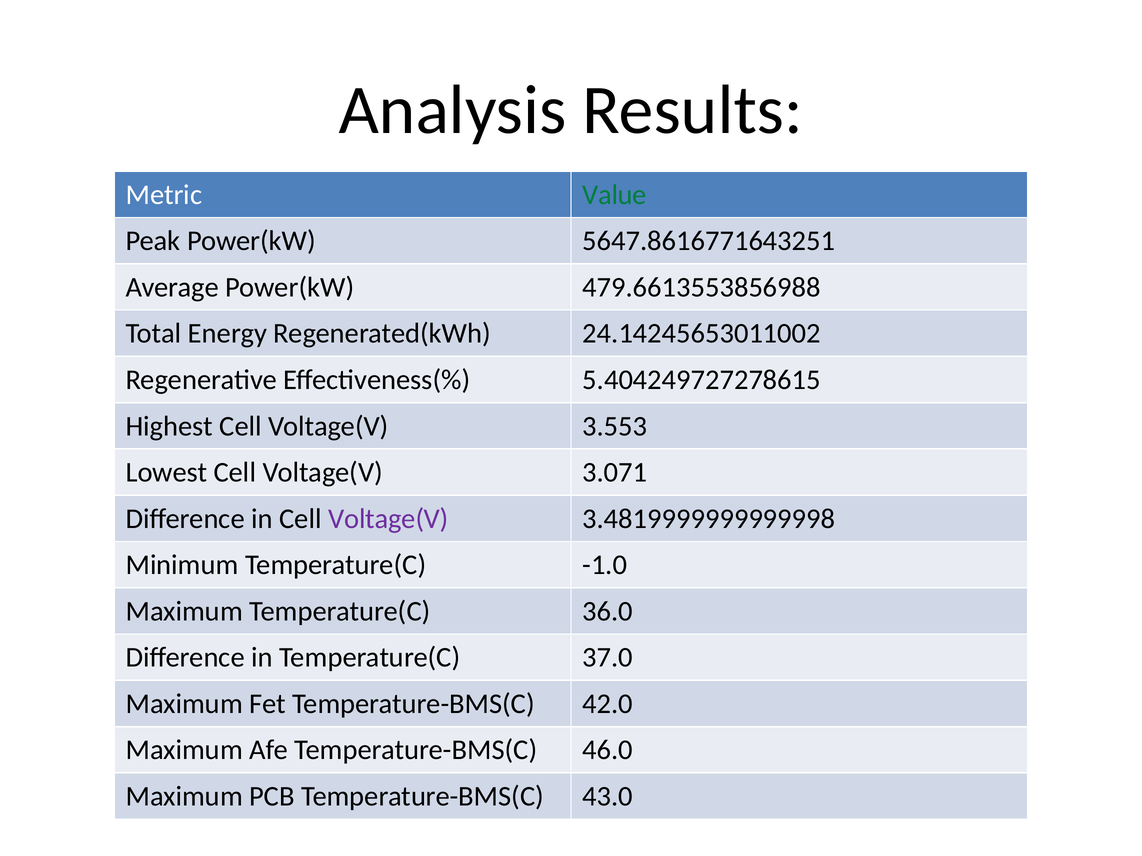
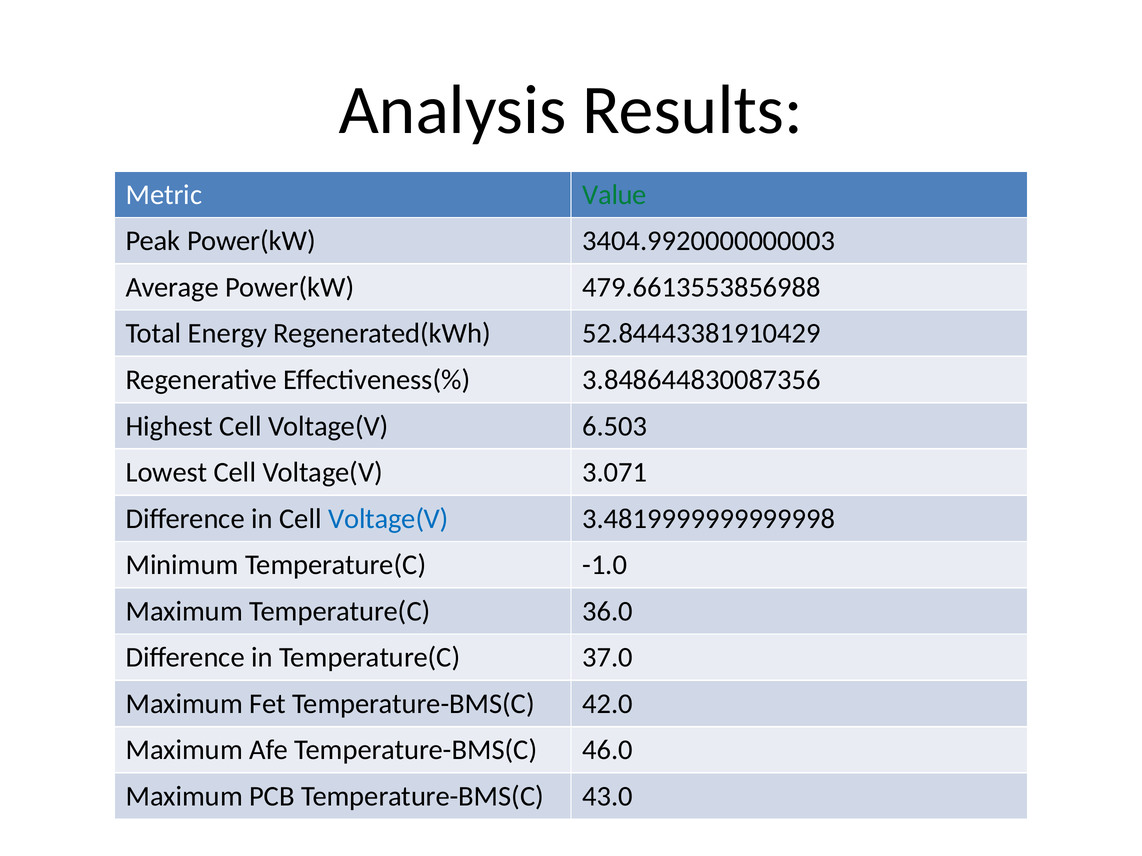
5647.8616771643251: 5647.8616771643251 -> 3404.9920000000003
24.14245653011002: 24.14245653011002 -> 52.84443381910429
5.404249727278615: 5.404249727278615 -> 3.848644830087356
3.553: 3.553 -> 6.503
Voltage(V at (388, 519) colour: purple -> blue
